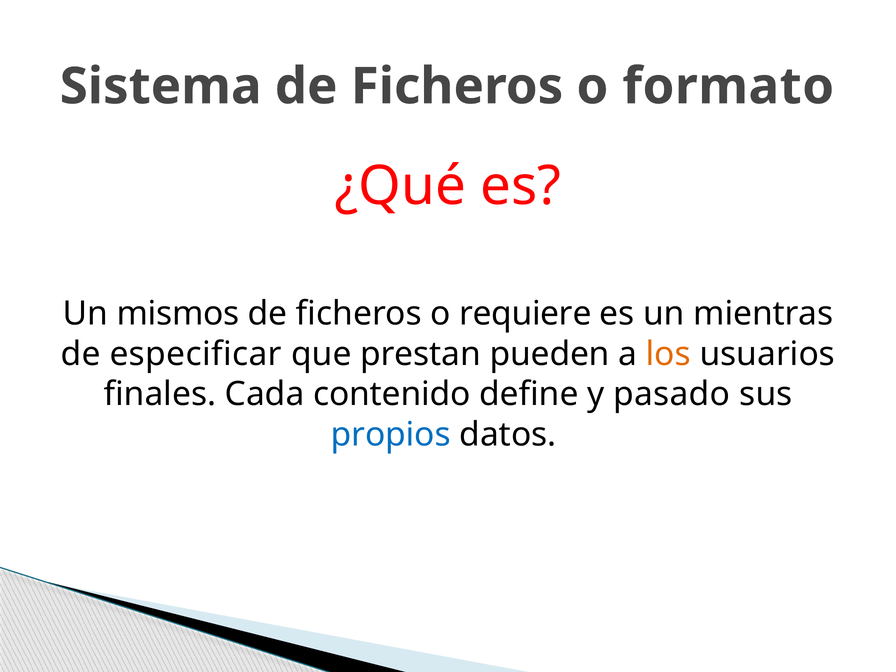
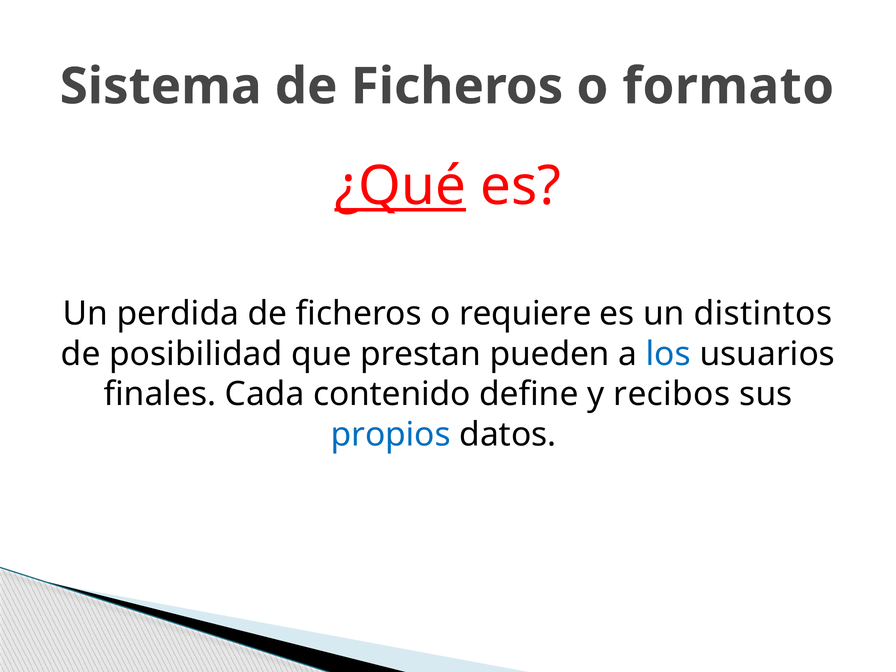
¿Qué underline: none -> present
mismos: mismos -> perdida
mientras: mientras -> distintos
especificar: especificar -> posibilidad
los colour: orange -> blue
pasado: pasado -> recibos
